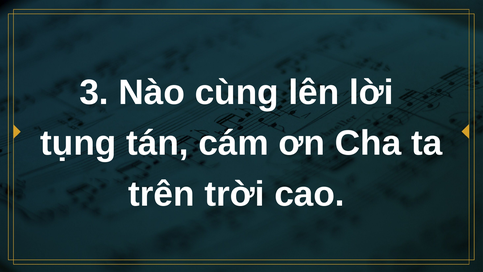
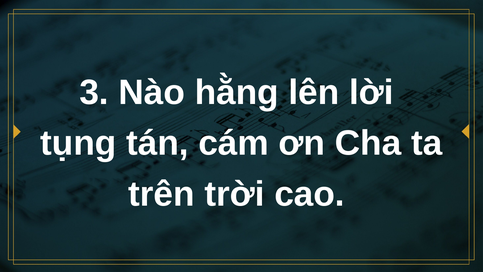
cùng: cùng -> hằng
